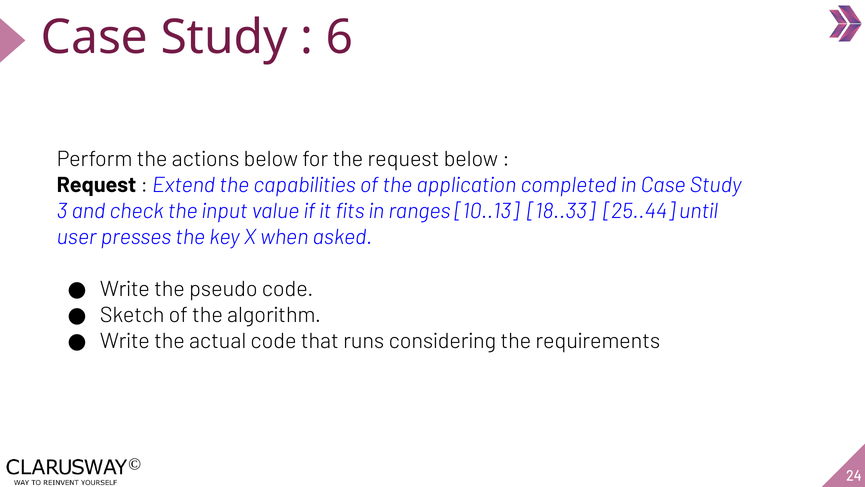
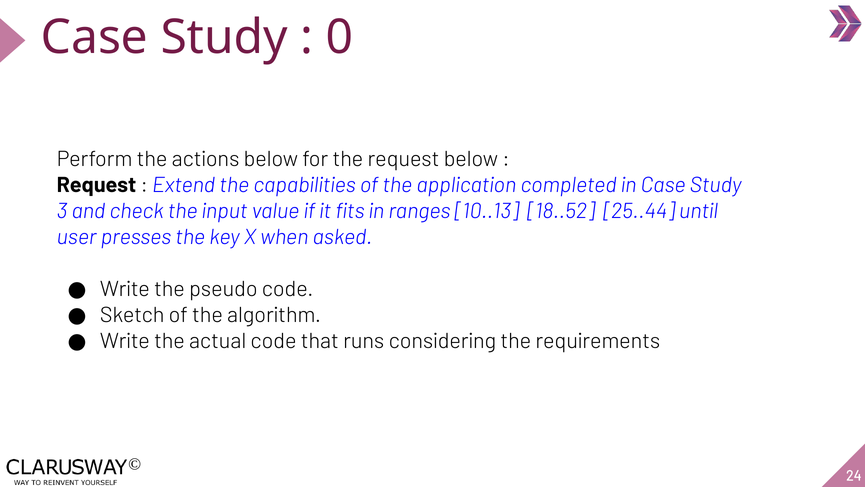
6: 6 -> 0
18..33: 18..33 -> 18..52
